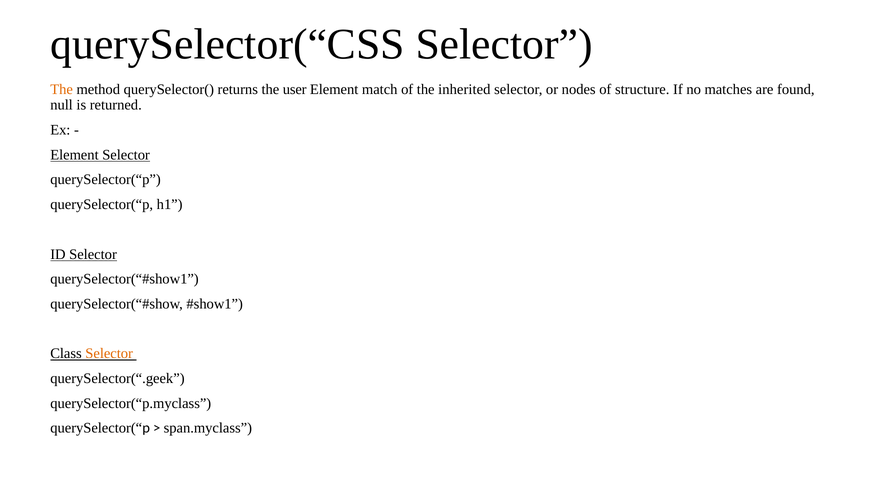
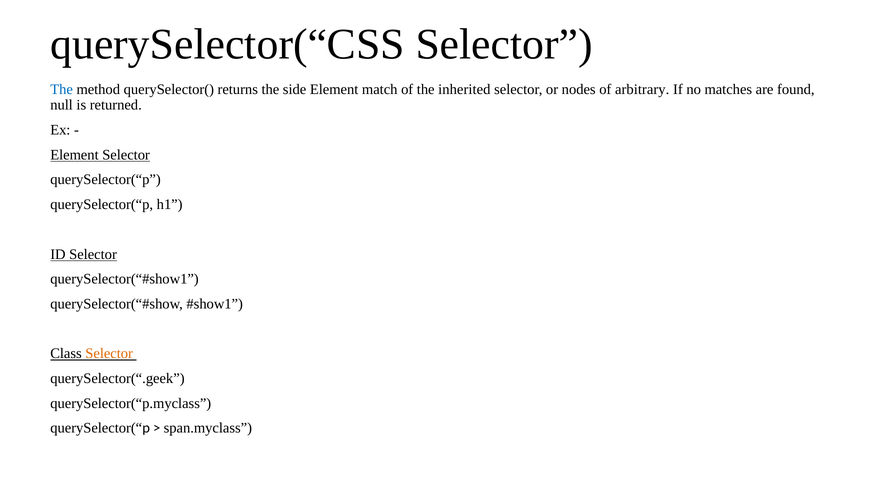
The at (62, 89) colour: orange -> blue
user: user -> side
structure: structure -> arbitrary
